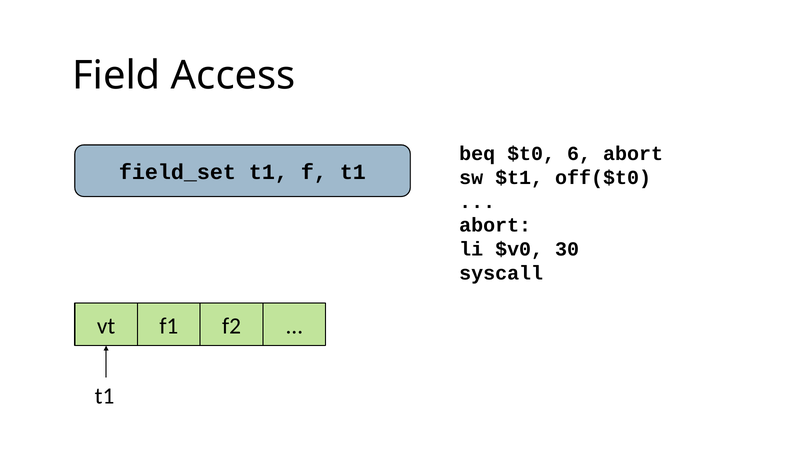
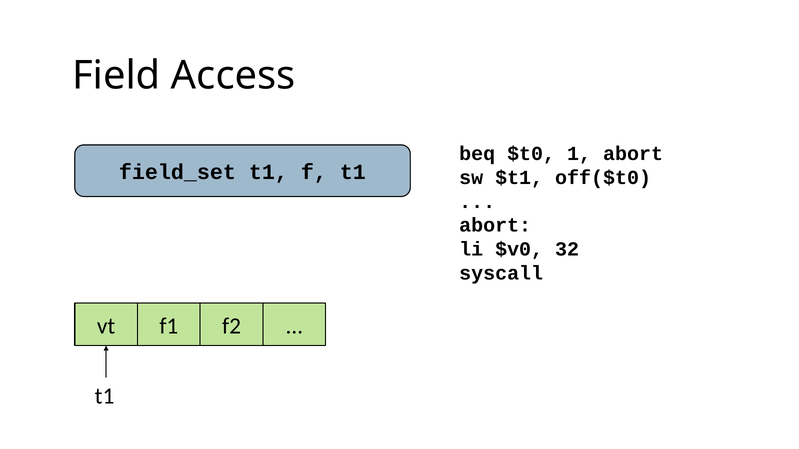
6: 6 -> 1
30: 30 -> 32
